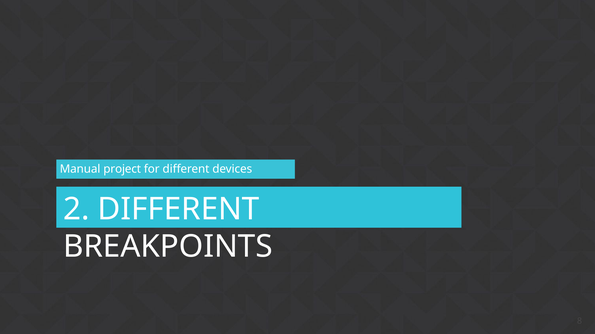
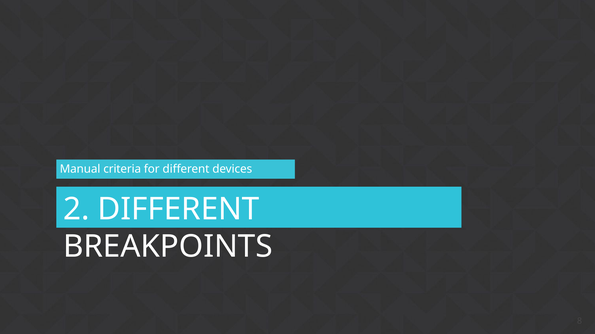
project: project -> criteria
